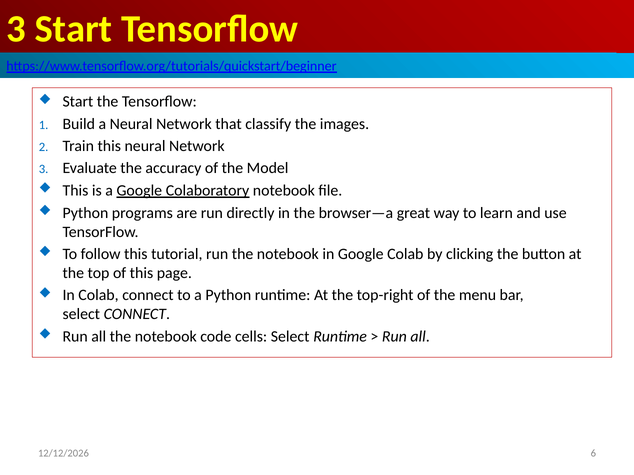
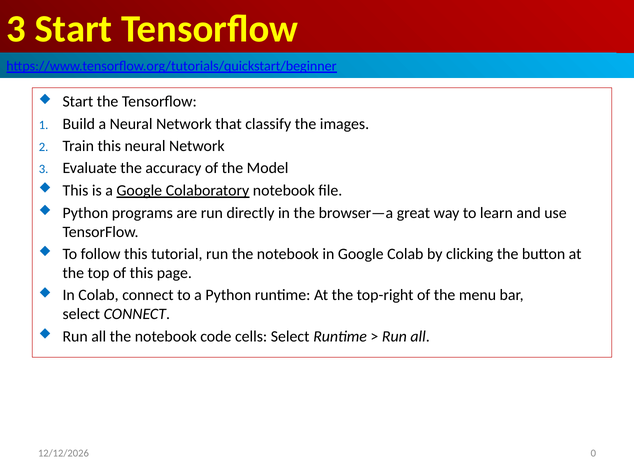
6: 6 -> 0
